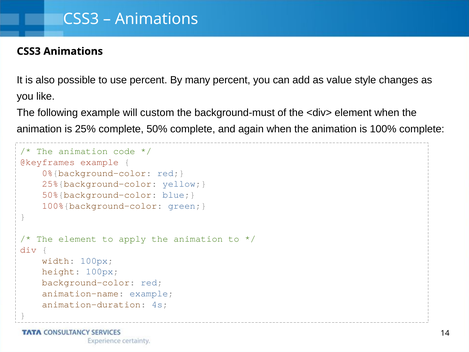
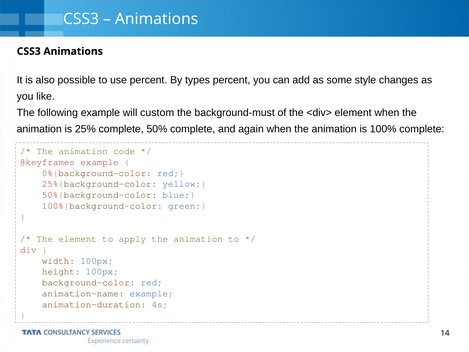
many: many -> types
value: value -> some
